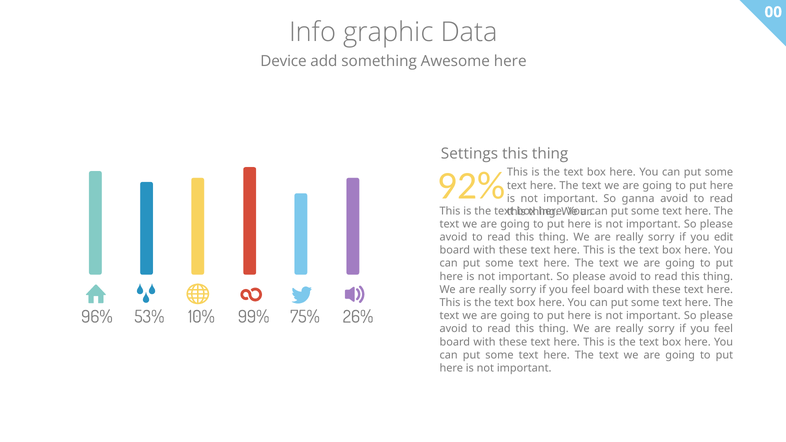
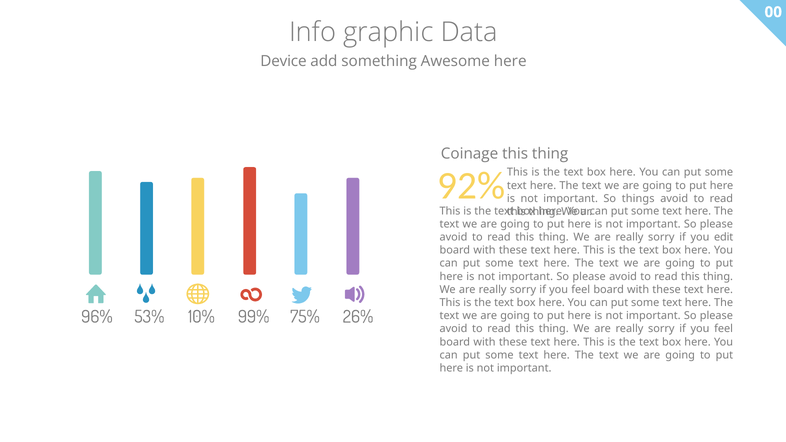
Settings: Settings -> Coinage
ganna: ganna -> things
